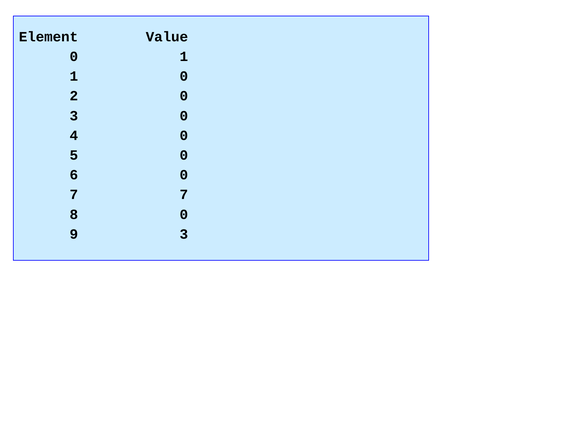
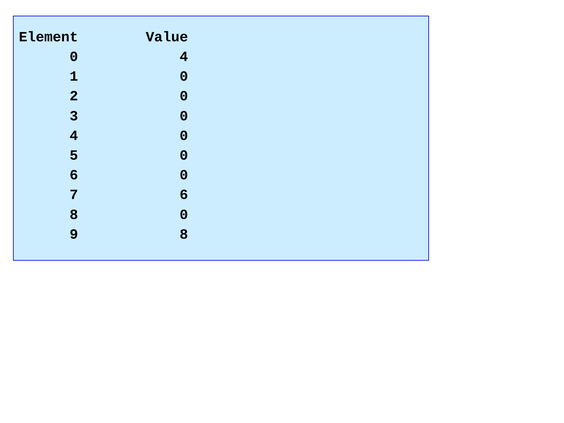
1 at (184, 56): 1 -> 4
7 7: 7 -> 6
9 3: 3 -> 8
